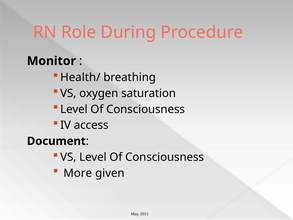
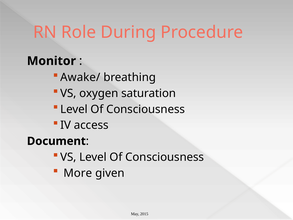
Health/: Health/ -> Awake/
